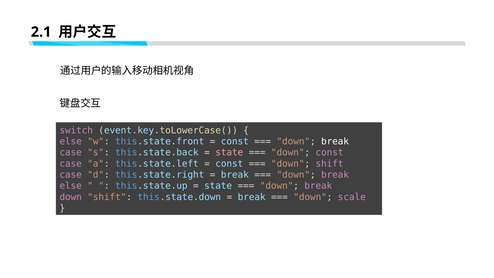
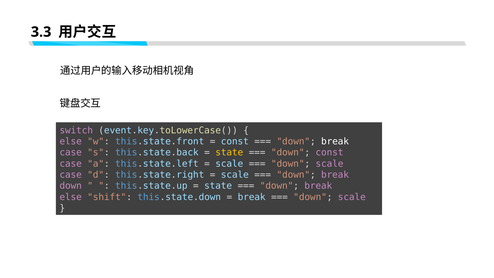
2.1: 2.1 -> 3.3
state at (229, 152) colour: pink -> yellow
const at (229, 164): const -> scale
shift at (329, 164): shift -> scale
break at (235, 175): break -> scale
else at (71, 186): else -> down
down at (71, 197): down -> else
